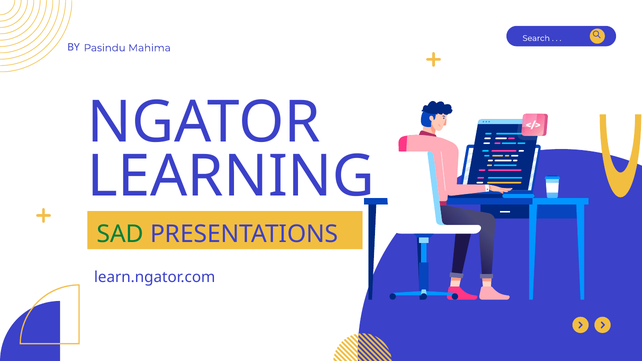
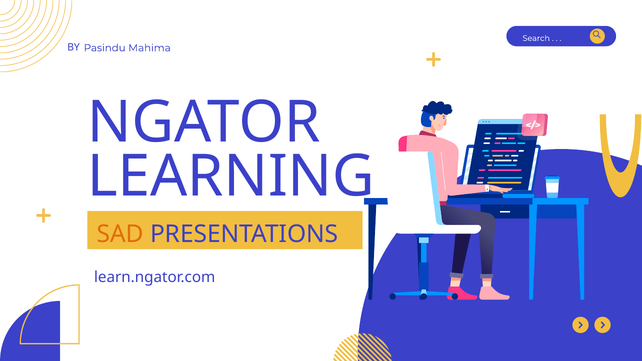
SAD colour: green -> orange
